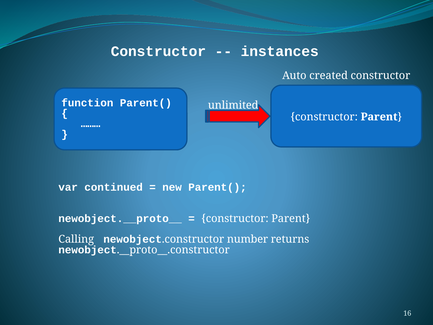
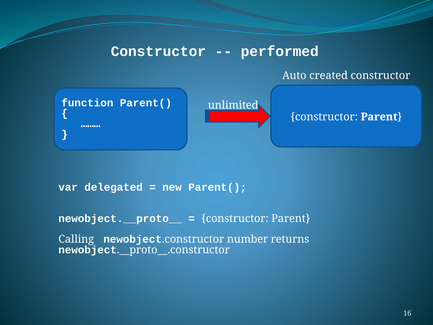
instances: instances -> performed
continued: continued -> delegated
